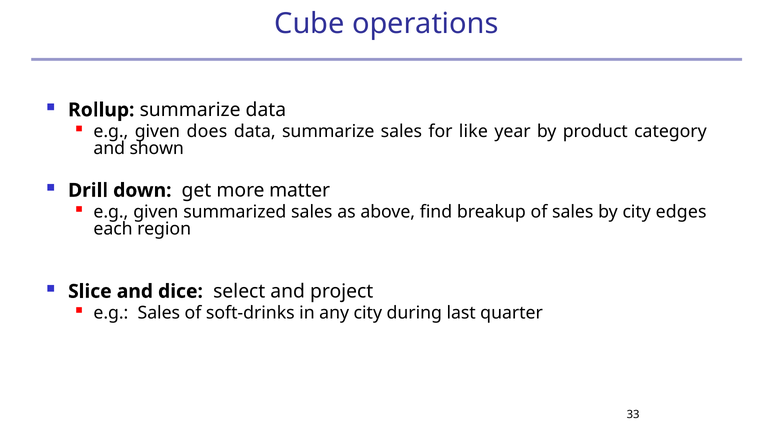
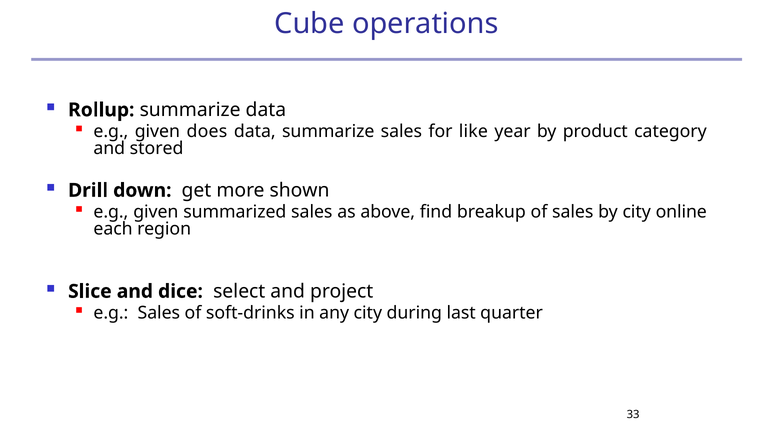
shown: shown -> stored
matter: matter -> shown
edges: edges -> online
